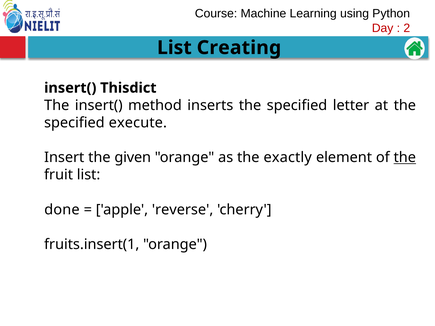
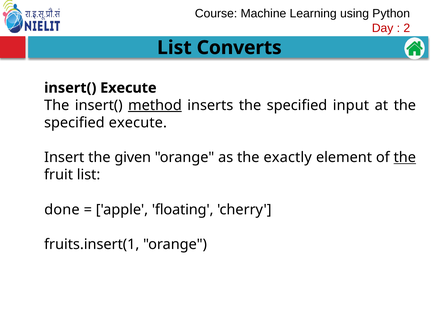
Creating: Creating -> Converts
insert( Thisdict: Thisdict -> Execute
method underline: none -> present
letter: letter -> input
reverse: reverse -> floating
